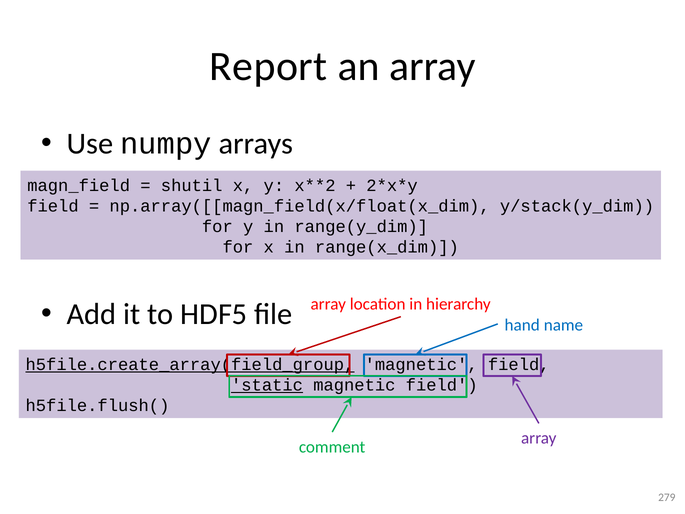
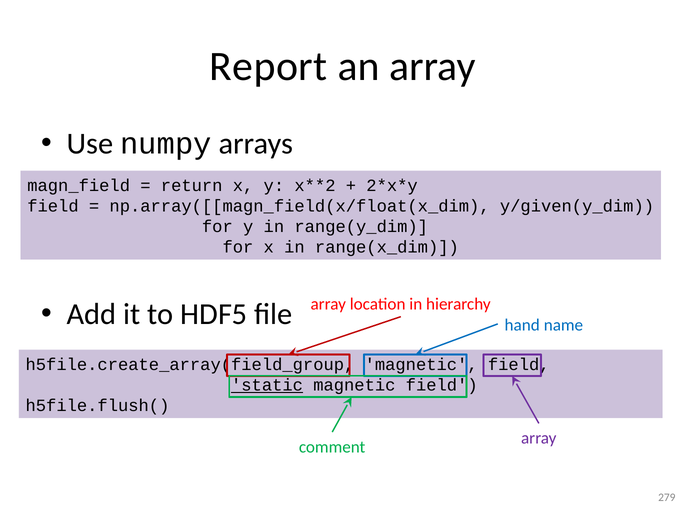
shutil: shutil -> return
y/stack(y_dim: y/stack(y_dim -> y/given(y_dim
h5file.create_array(field_group underline: present -> none
